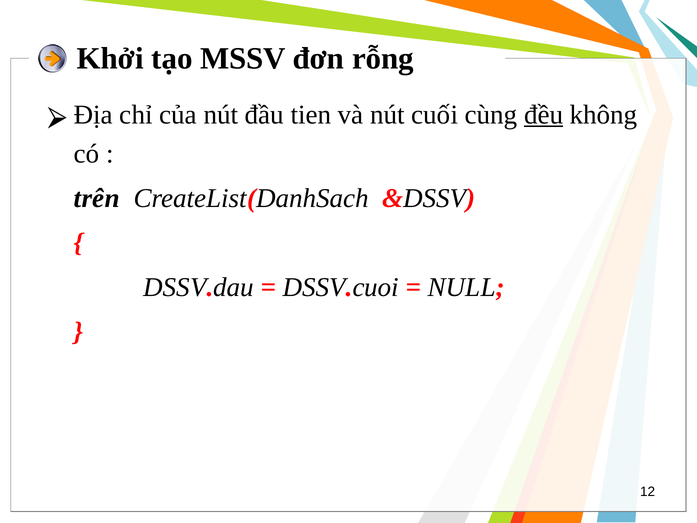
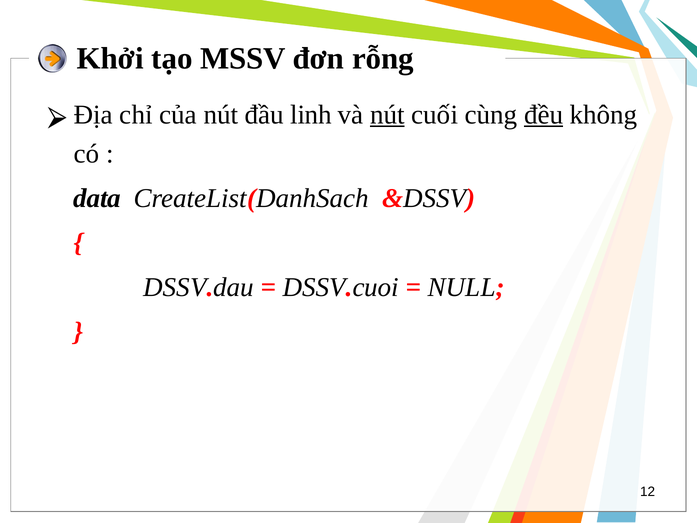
tien: tien -> linh
nút at (387, 115) underline: none -> present
trên: trên -> data
